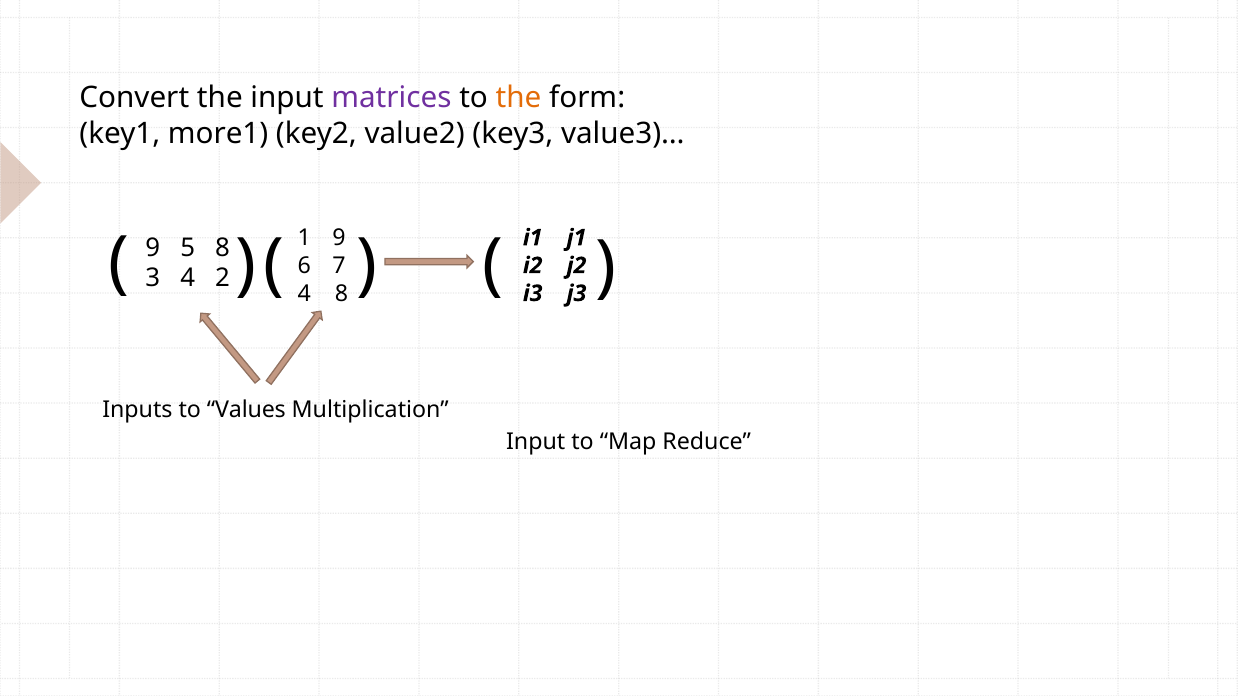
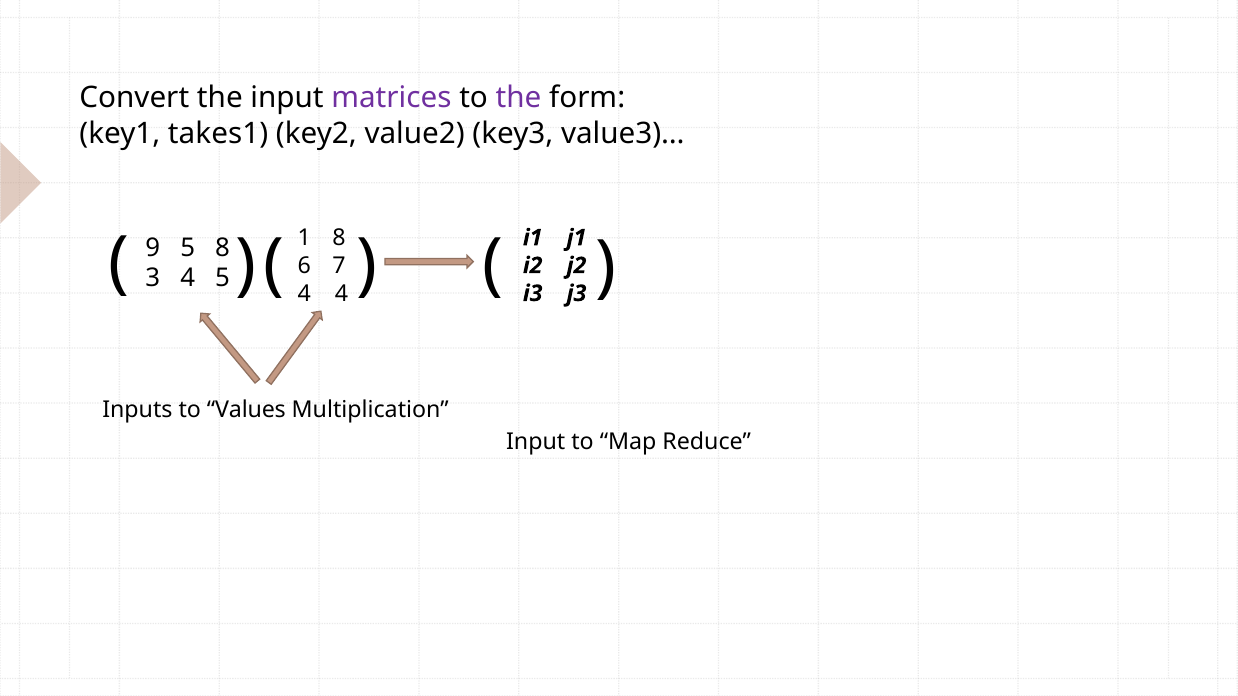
the at (518, 98) colour: orange -> purple
more1: more1 -> takes1
1 9: 9 -> 8
4 2: 2 -> 5
4 8: 8 -> 4
